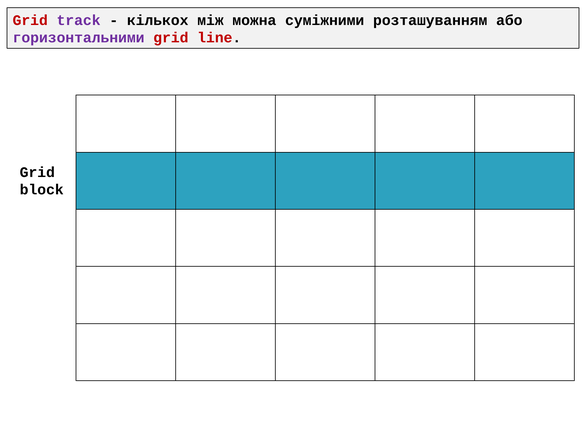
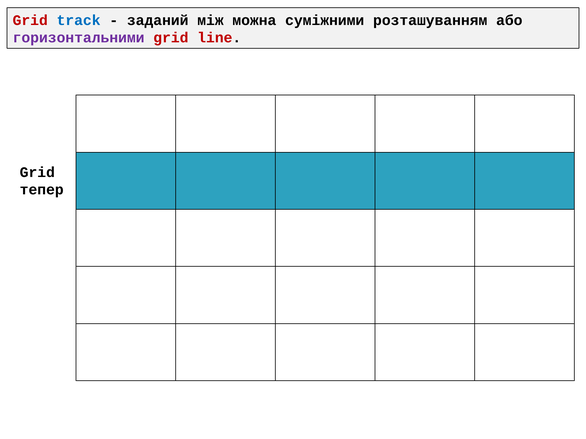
track colour: purple -> blue
кількох: кількох -> заданий
block: block -> тепер
